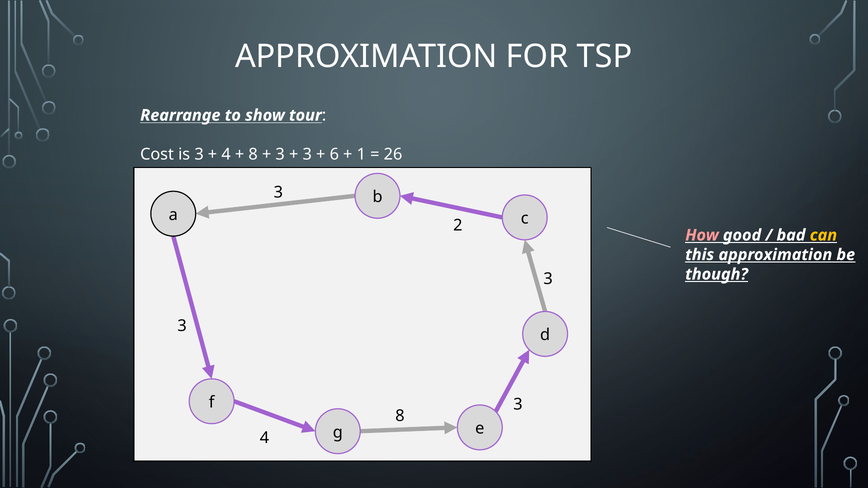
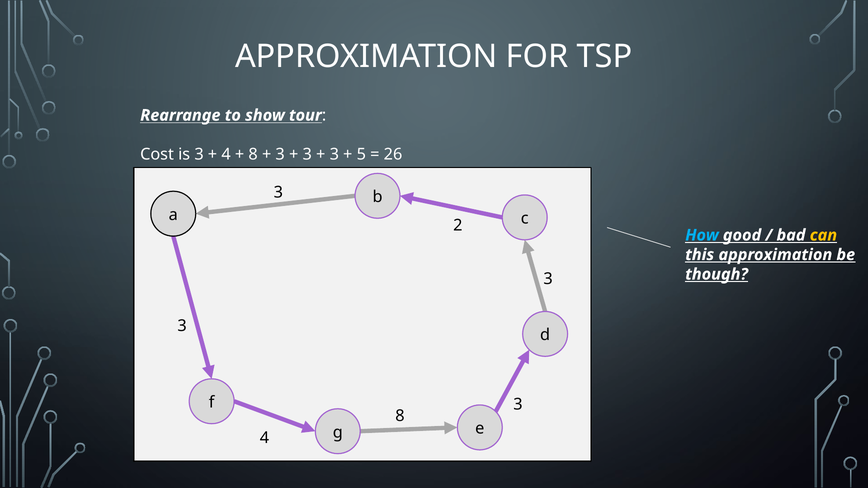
6 at (334, 154): 6 -> 3
1: 1 -> 5
How colour: pink -> light blue
